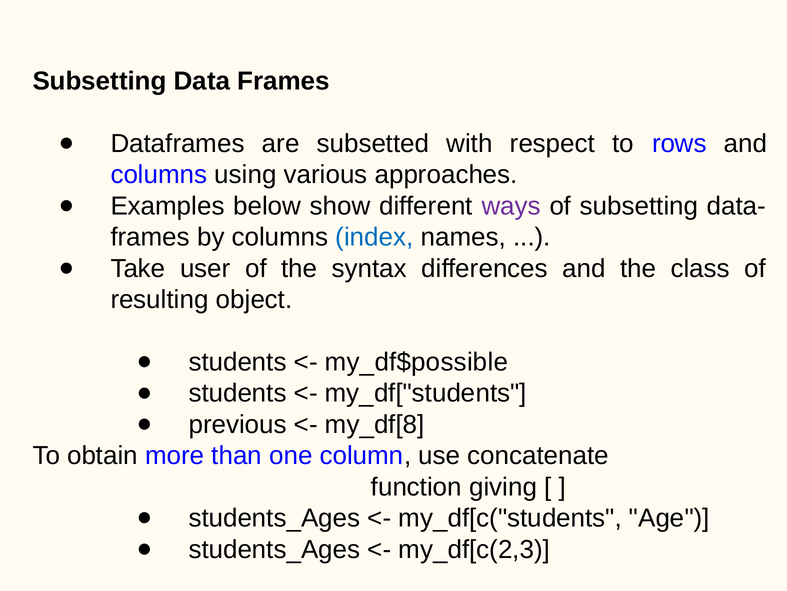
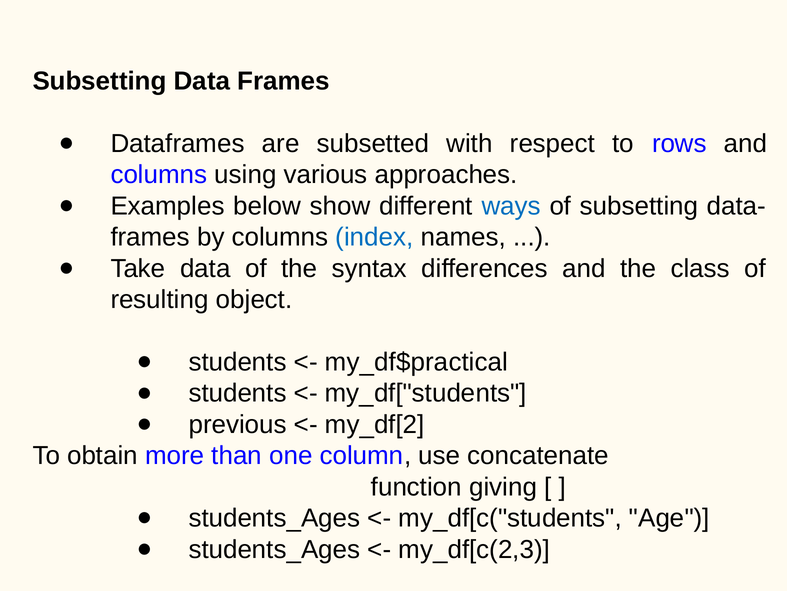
ways colour: purple -> blue
Take user: user -> data
my_df$possible: my_df$possible -> my_df$practical
my_df[8: my_df[8 -> my_df[2
